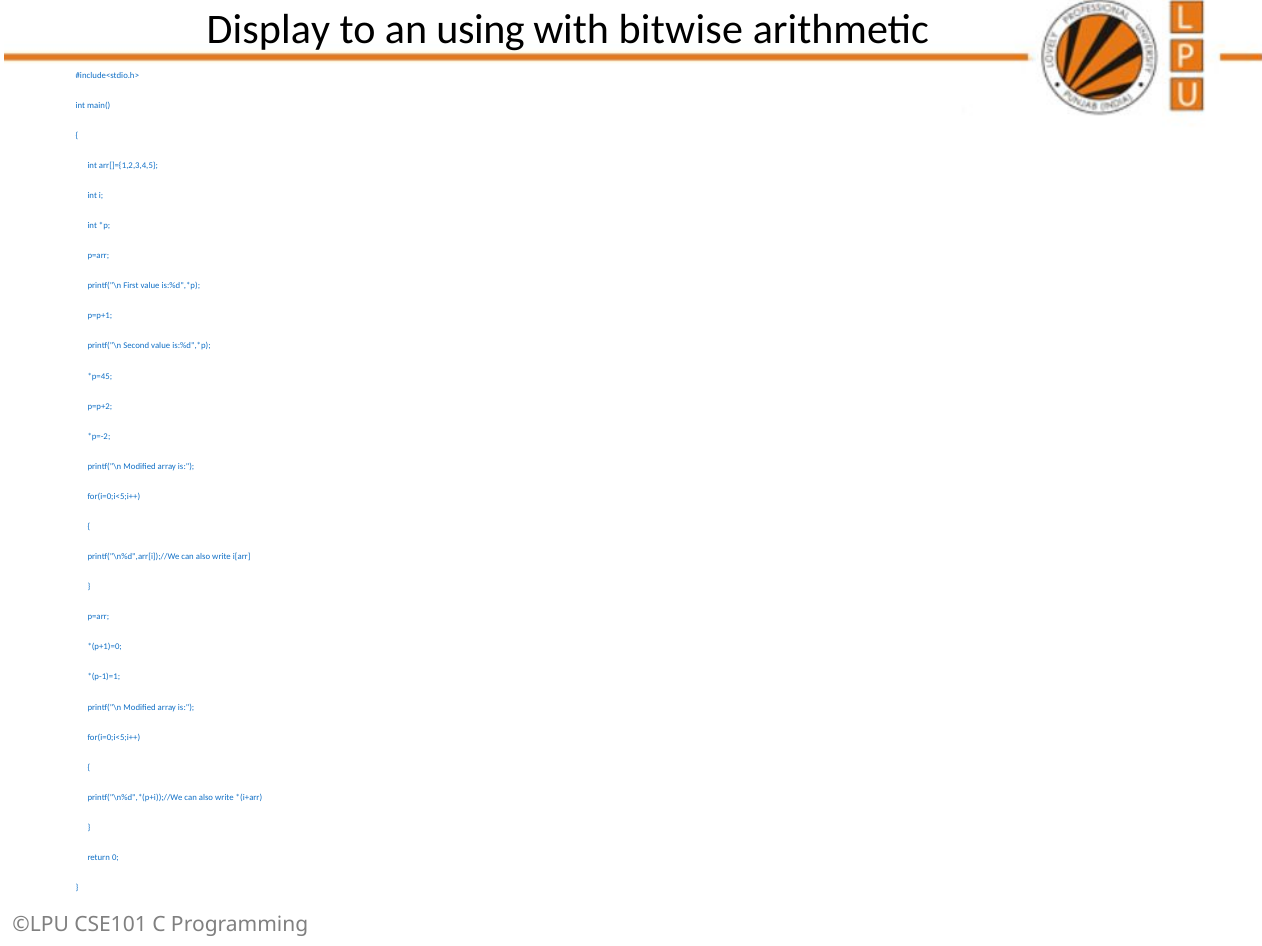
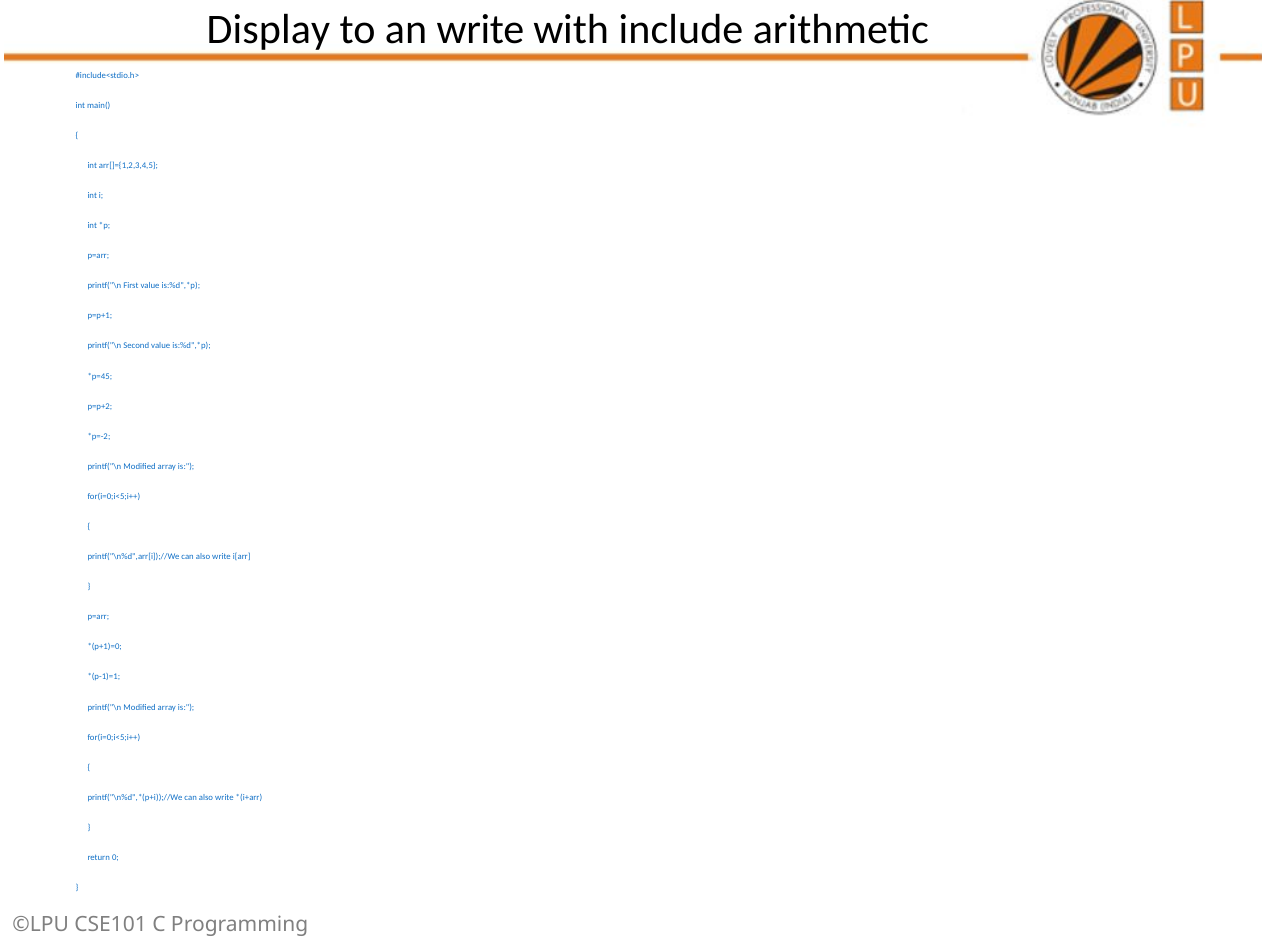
an using: using -> write
bitwise: bitwise -> include
